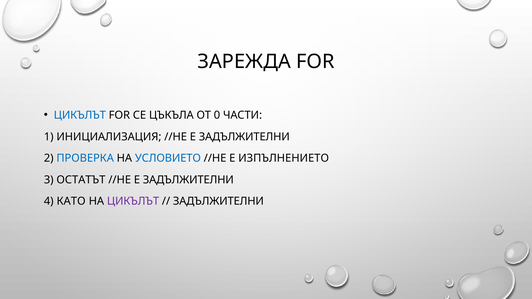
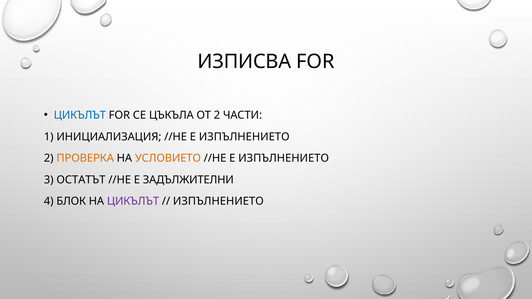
ЗАРЕЖДА: ЗАРЕЖДА -> ИЗПИСВА
ОТ 0: 0 -> 2
ИНИЦИАЛИЗАЦИЯ //НЕ Е ЗАДЪЛЖИТЕЛНИ: ЗАДЪЛЖИТЕЛНИ -> ИЗПЪЛНЕНИЕТО
ПРОВЕРКА colour: blue -> orange
УСЛОВИЕТО colour: blue -> orange
КАТО: КАТО -> БЛОК
ЗАДЪЛЖИТЕЛНИ at (218, 201): ЗАДЪЛЖИТЕЛНИ -> ИЗПЪЛНЕНИЕТО
